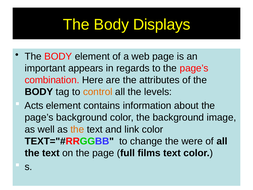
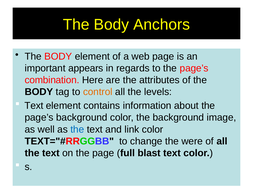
Displays: Displays -> Anchors
Acts at (34, 106): Acts -> Text
the at (77, 129) colour: orange -> blue
films: films -> blast
